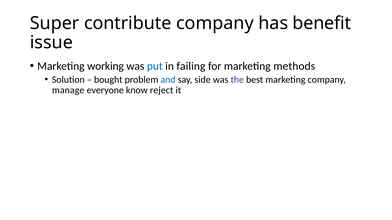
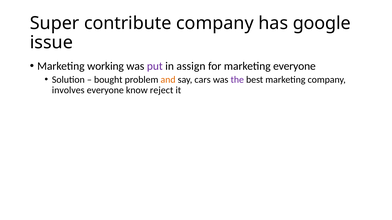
benefit: benefit -> google
put colour: blue -> purple
failing: failing -> assign
marketing methods: methods -> everyone
and colour: blue -> orange
side: side -> cars
manage: manage -> involves
